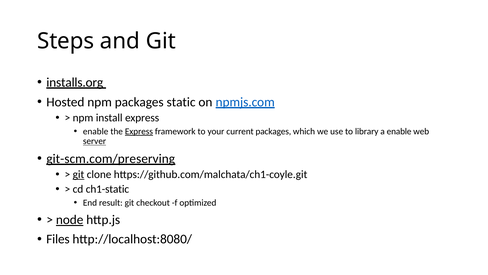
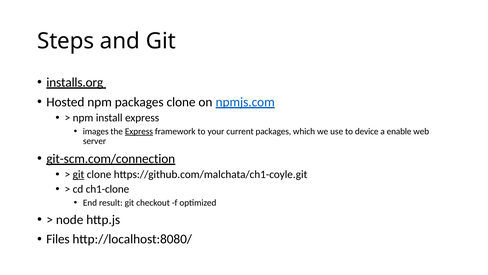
packages static: static -> clone
enable at (96, 131): enable -> images
library: library -> device
server underline: present -> none
git-scm.com/preserving: git-scm.com/preserving -> git-scm.com/connection
ch1-static: ch1-static -> ch1-clone
node underline: present -> none
